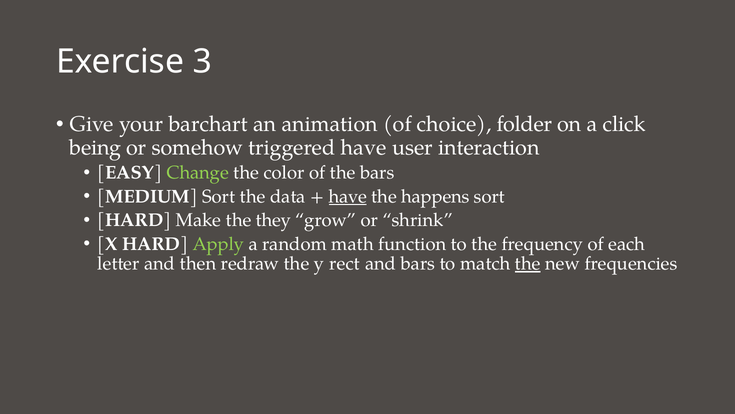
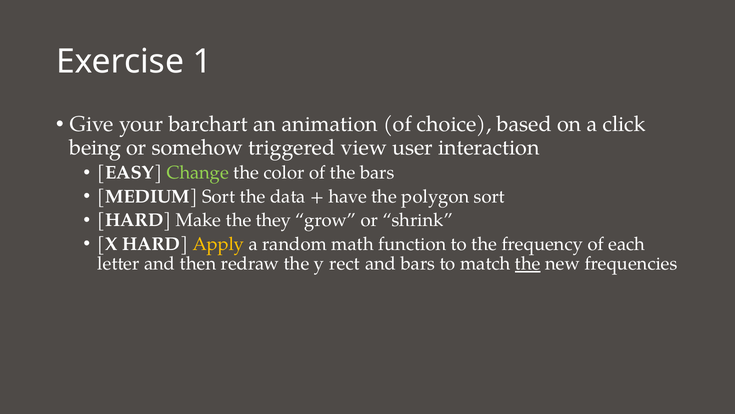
3: 3 -> 1
folder: folder -> based
triggered have: have -> view
have at (348, 196) underline: present -> none
happens: happens -> polygon
Apply colour: light green -> yellow
